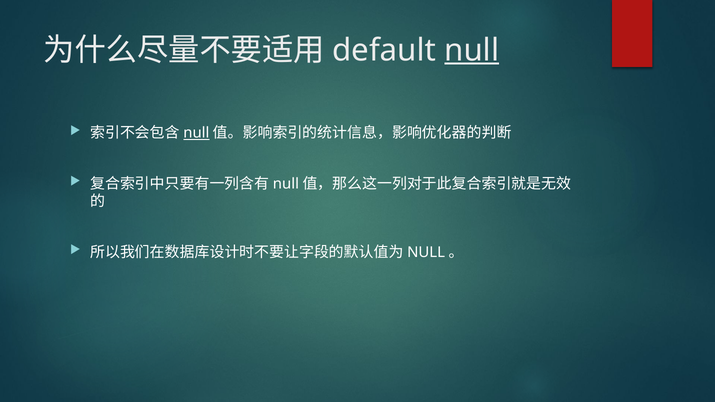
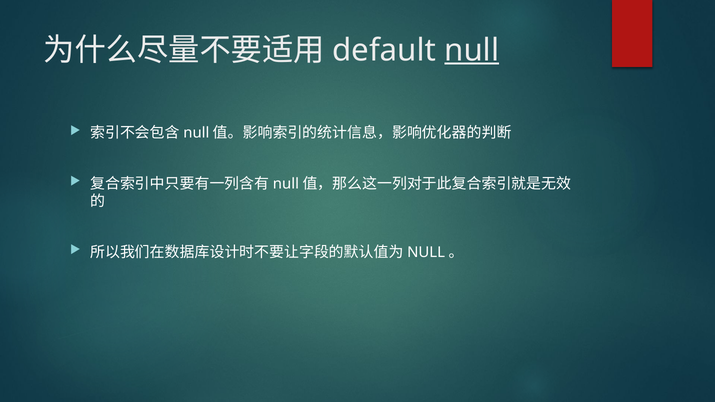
null at (196, 133) underline: present -> none
